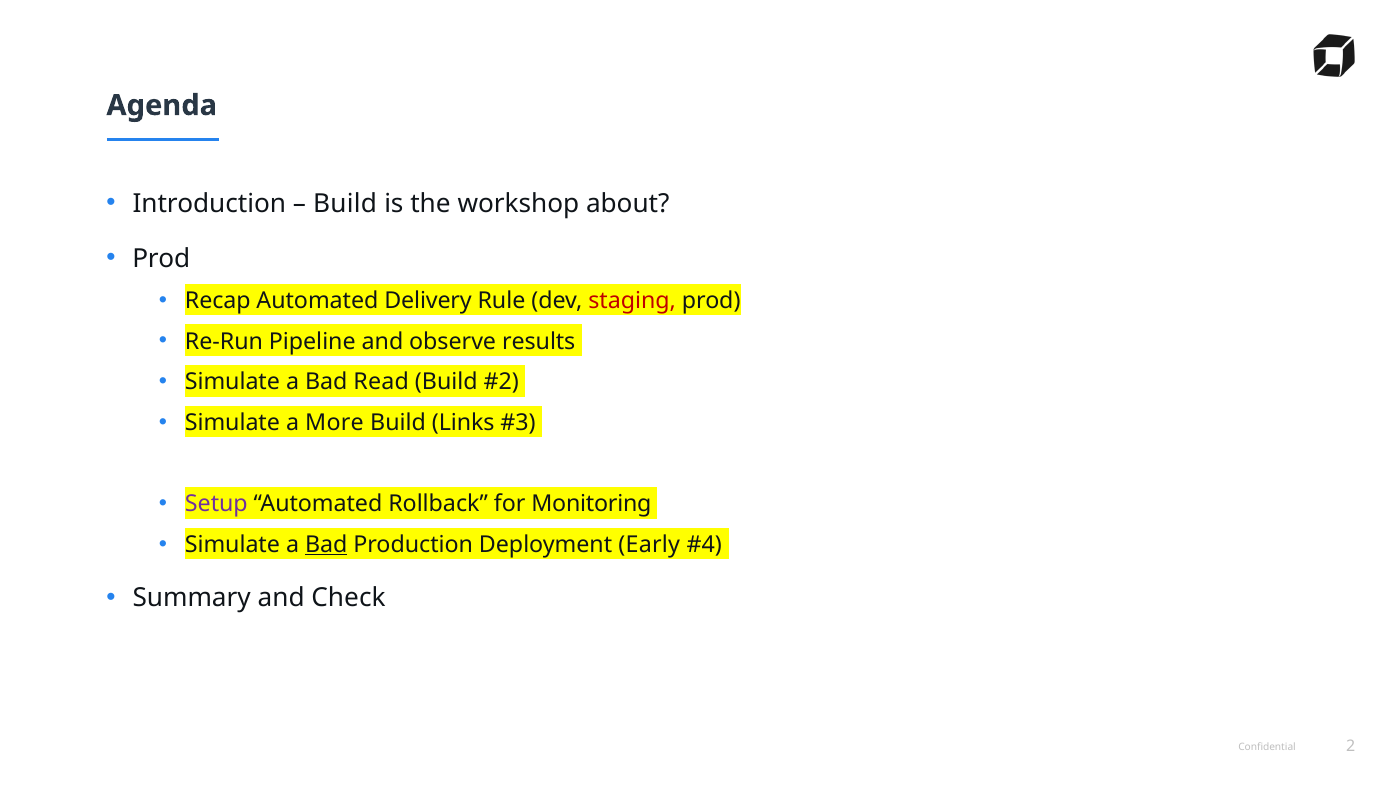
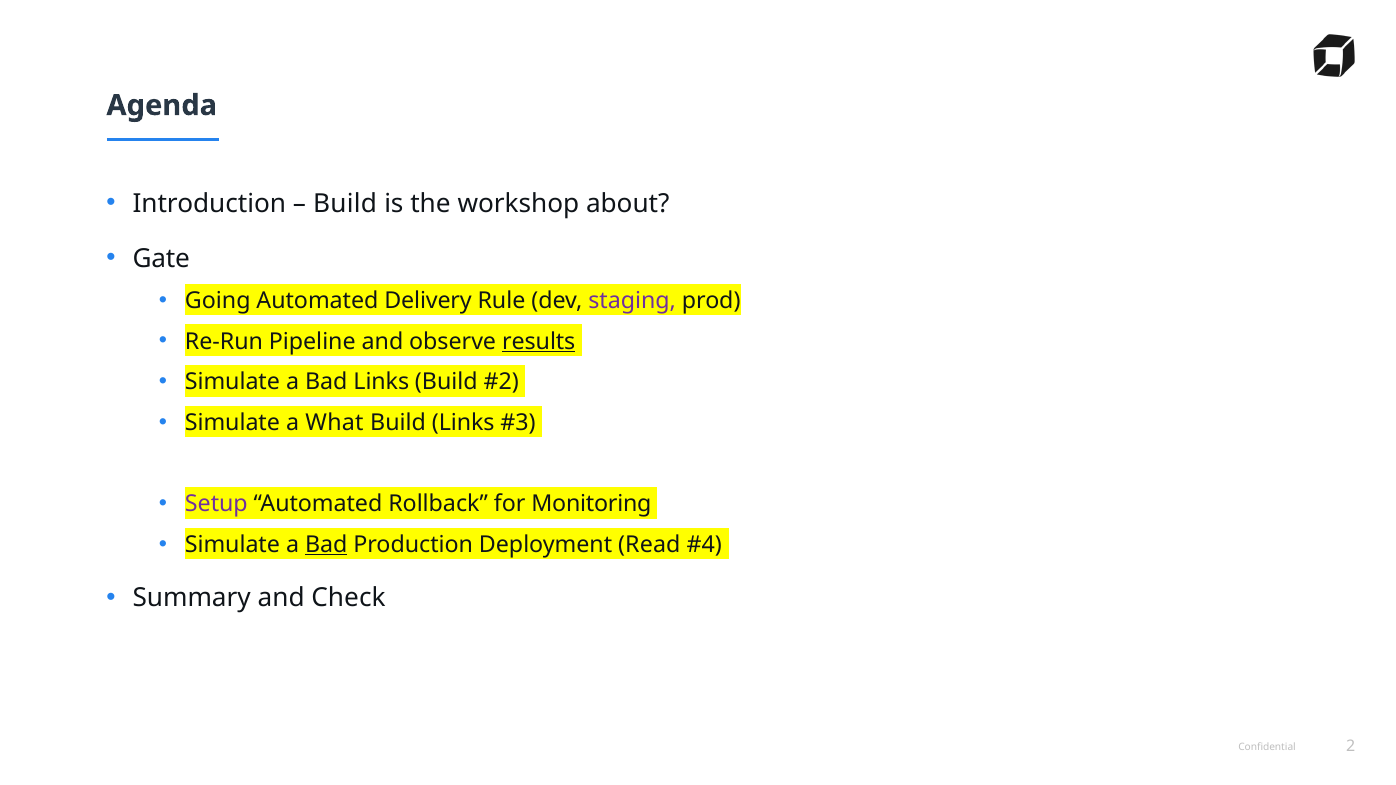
Prod at (161, 259): Prod -> Gate
Recap: Recap -> Going
staging colour: red -> purple
results underline: none -> present
Bad Read: Read -> Links
More: More -> What
Early: Early -> Read
